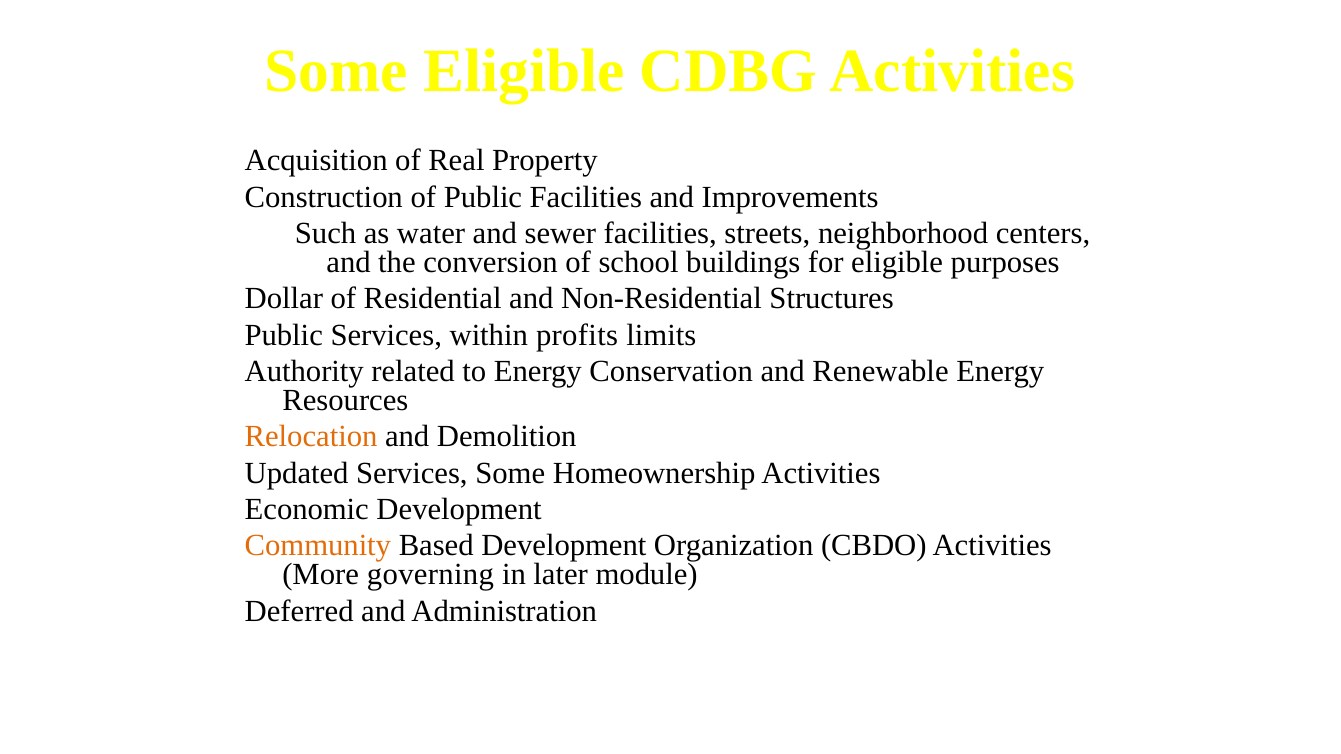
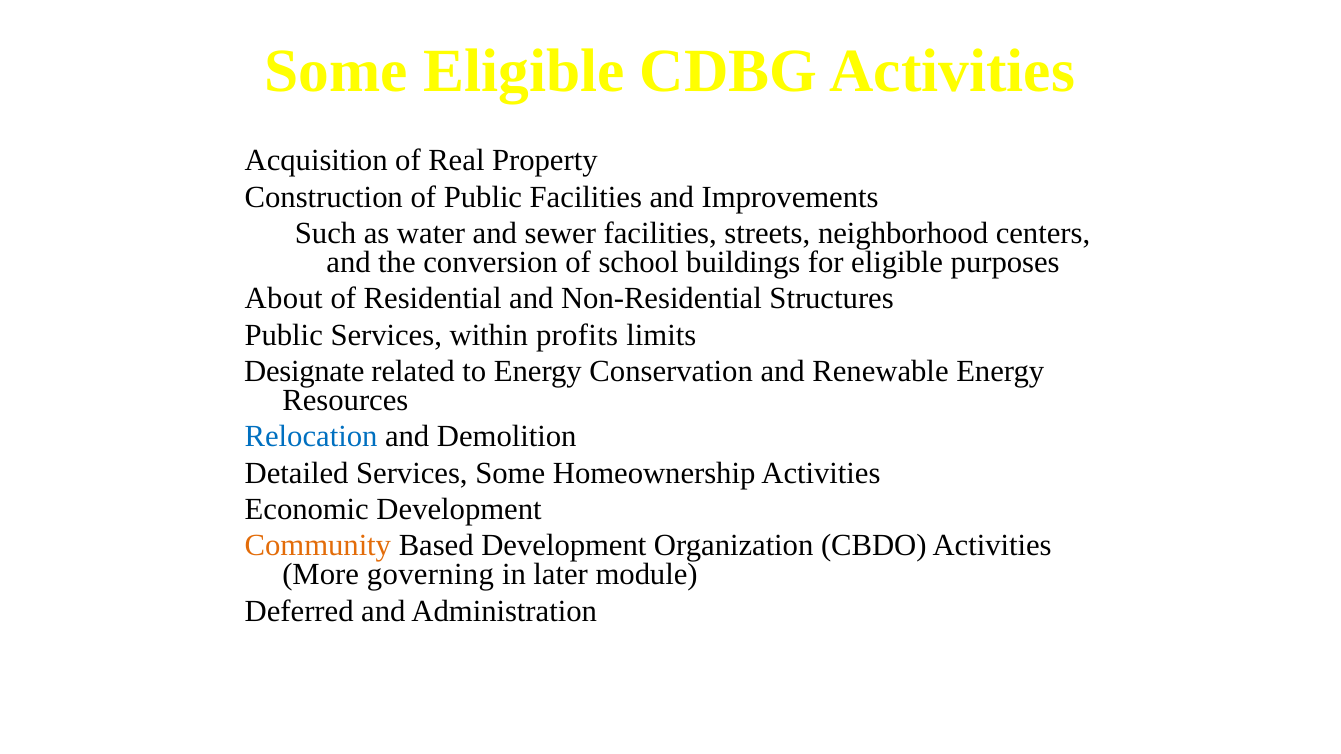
Dollar: Dollar -> About
Authority: Authority -> Designate
Relocation colour: orange -> blue
Updated: Updated -> Detailed
